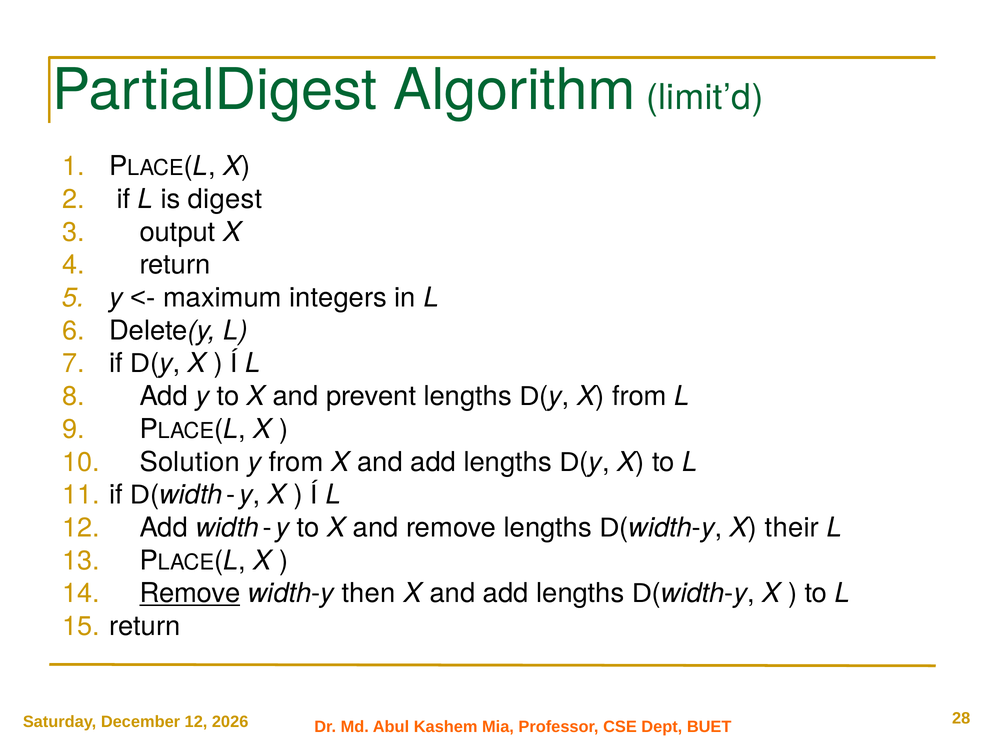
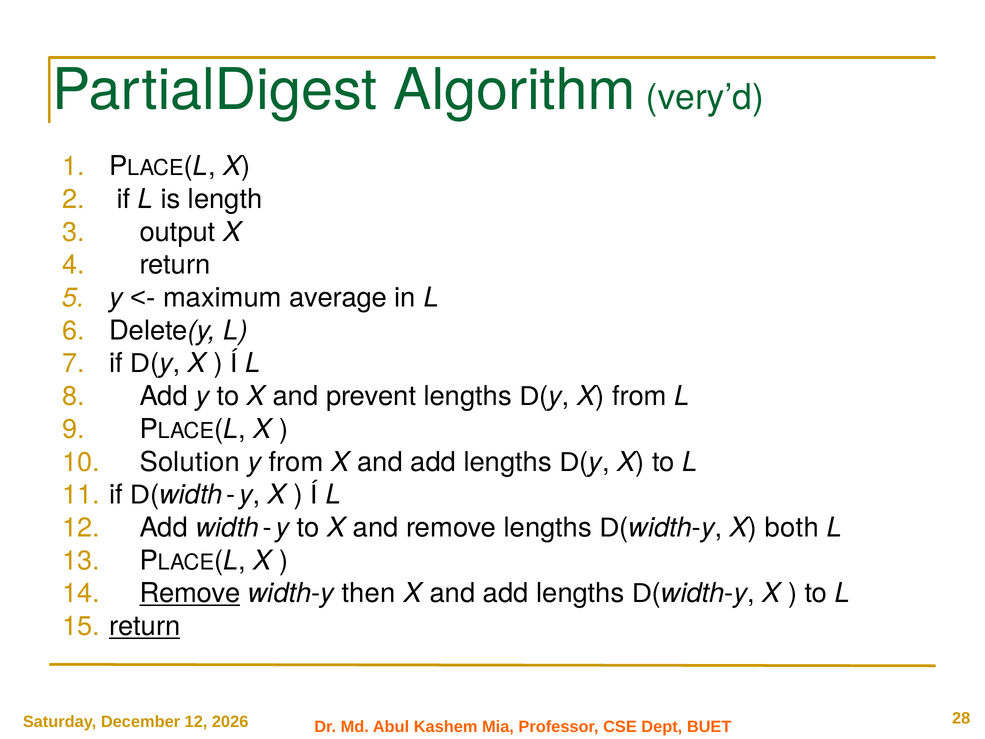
limit’d: limit’d -> very’d
digest: digest -> length
integers: integers -> average
their: their -> both
return at (145, 626) underline: none -> present
